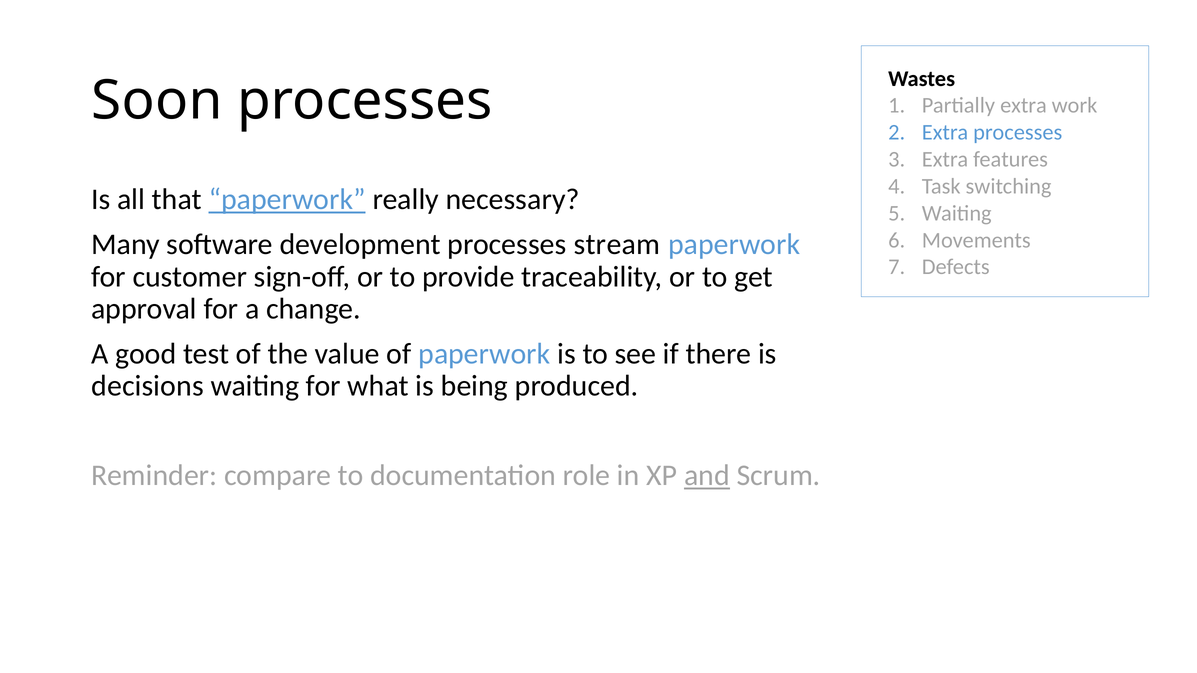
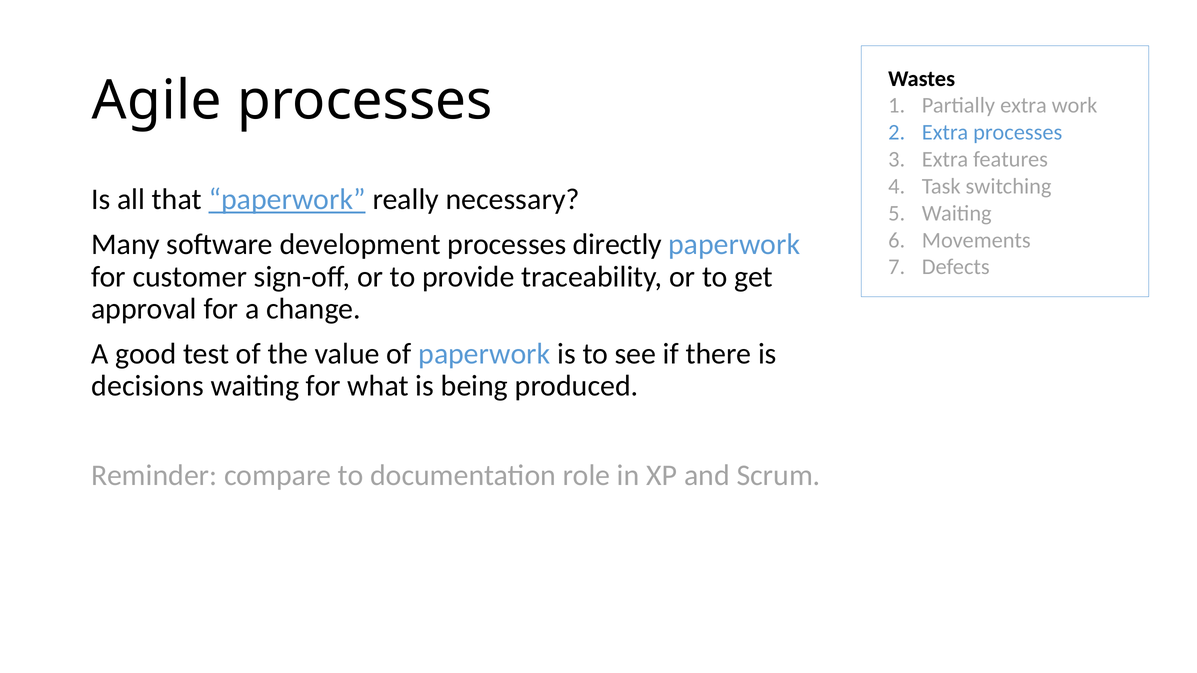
Soon: Soon -> Agile
stream: stream -> directly
and underline: present -> none
